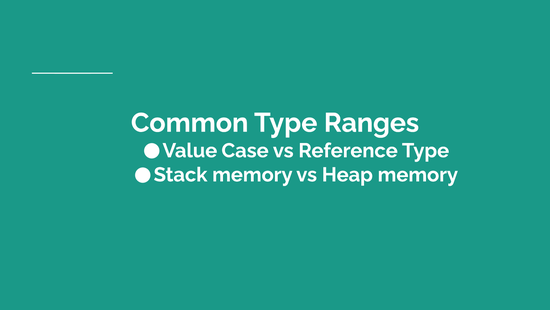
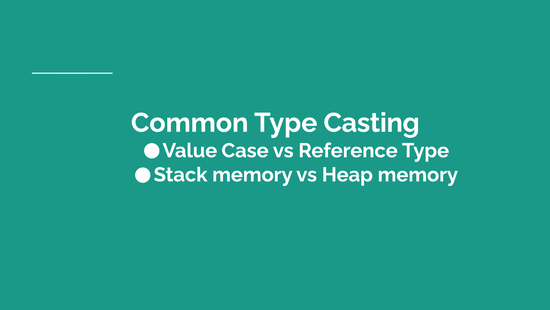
Ranges: Ranges -> Casting
